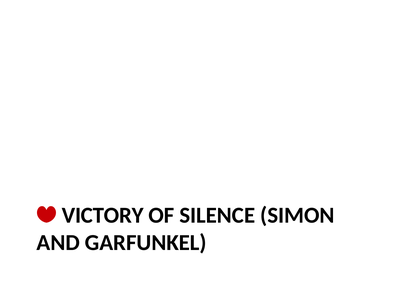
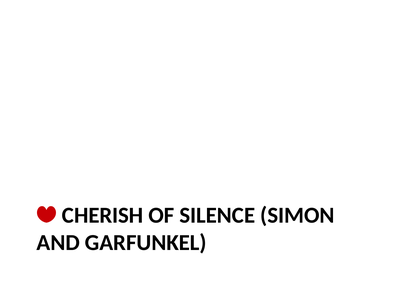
VICTORY: VICTORY -> CHERISH
